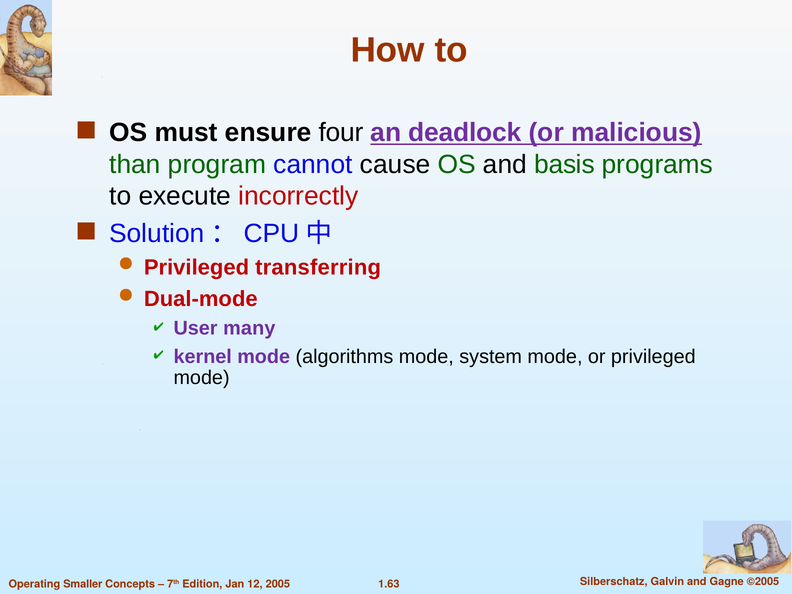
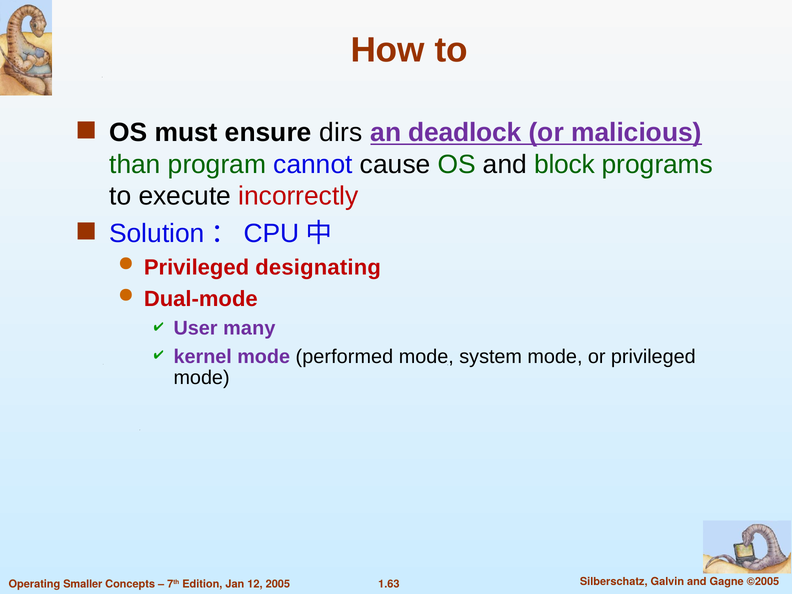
four: four -> dirs
basis: basis -> block
transferring: transferring -> designating
algorithms: algorithms -> performed
